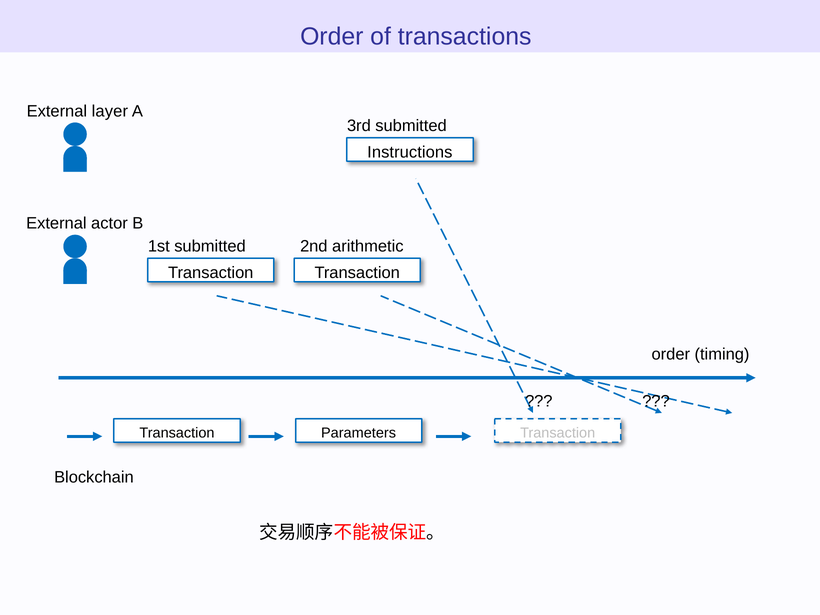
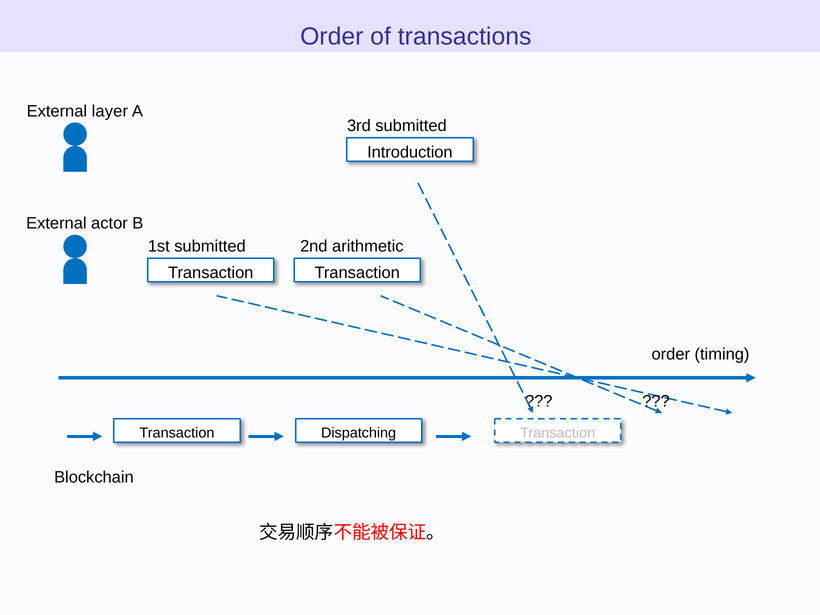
Instructions: Instructions -> Introduction
Parameters: Parameters -> Dispatching
